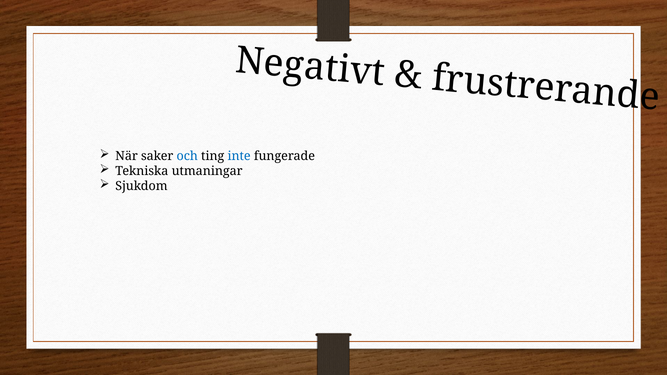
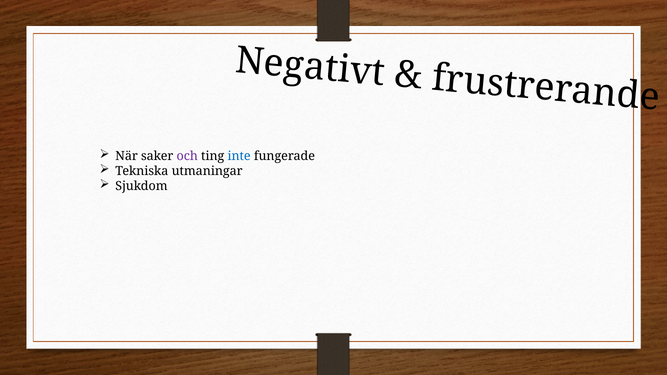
och colour: blue -> purple
